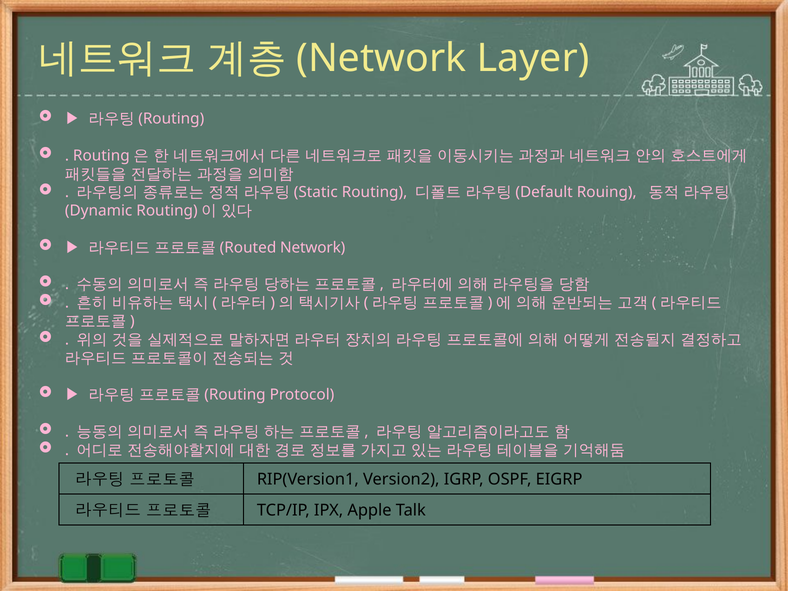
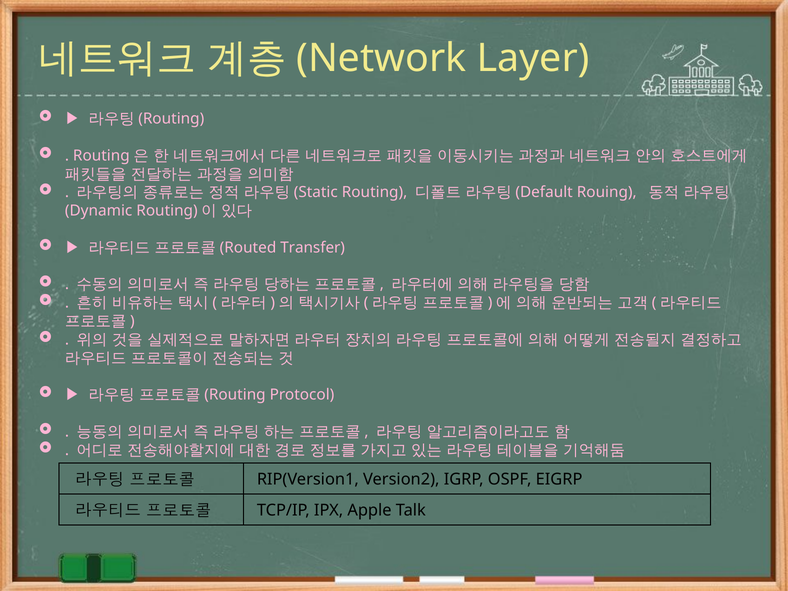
Network at (313, 248): Network -> Transfer
